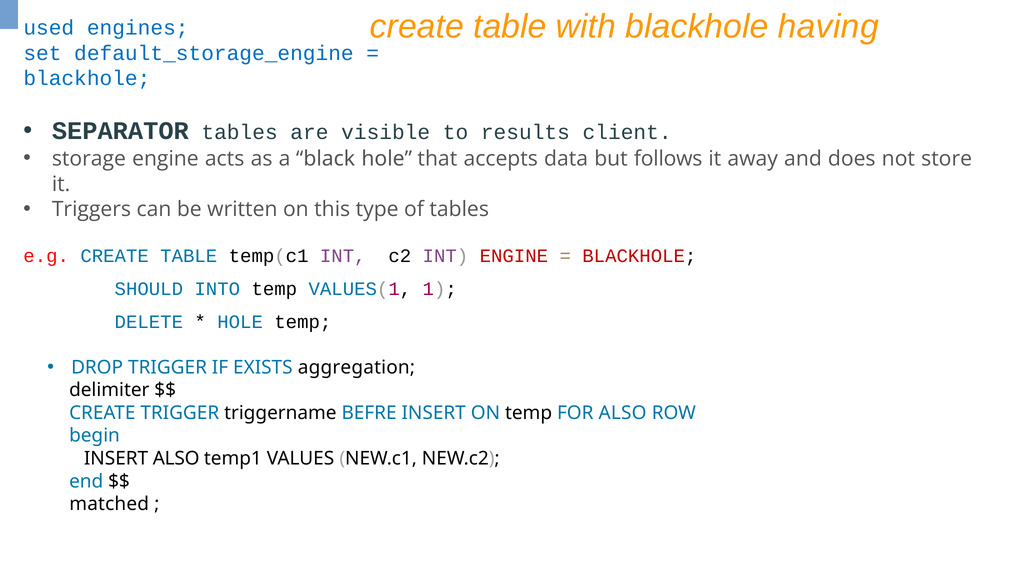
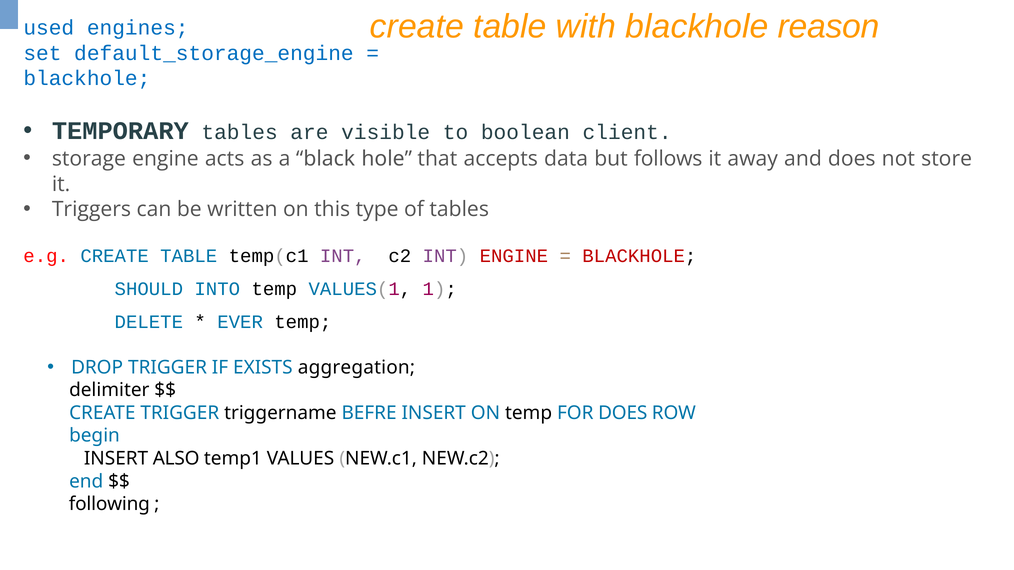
having: having -> reason
SEPARATOR: SEPARATOR -> TEMPORARY
results: results -> boolean
HOLE at (240, 322): HOLE -> EVER
FOR ALSO: ALSO -> DOES
matched: matched -> following
